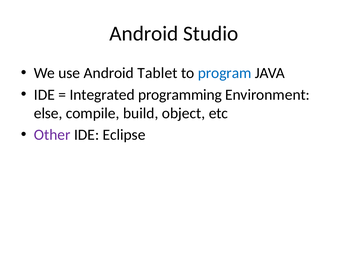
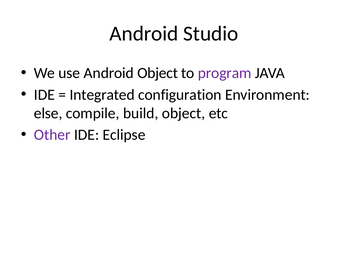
Android Tablet: Tablet -> Object
program colour: blue -> purple
programming: programming -> configuration
